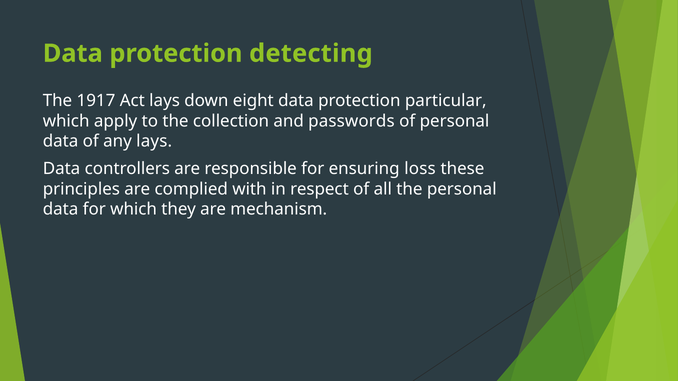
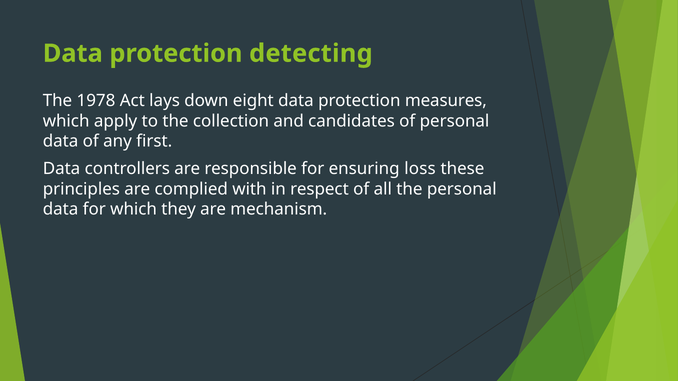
1917: 1917 -> 1978
particular: particular -> measures
passwords: passwords -> candidates
any lays: lays -> first
